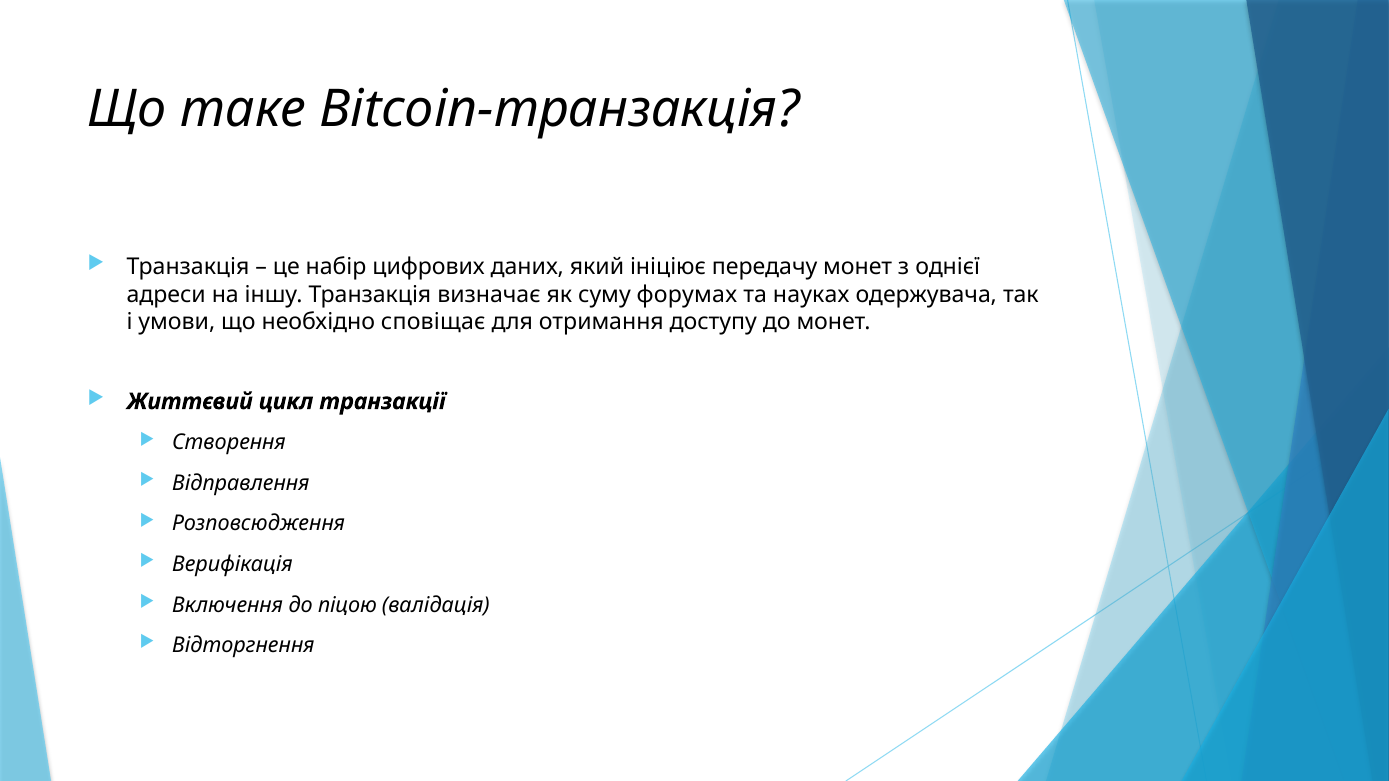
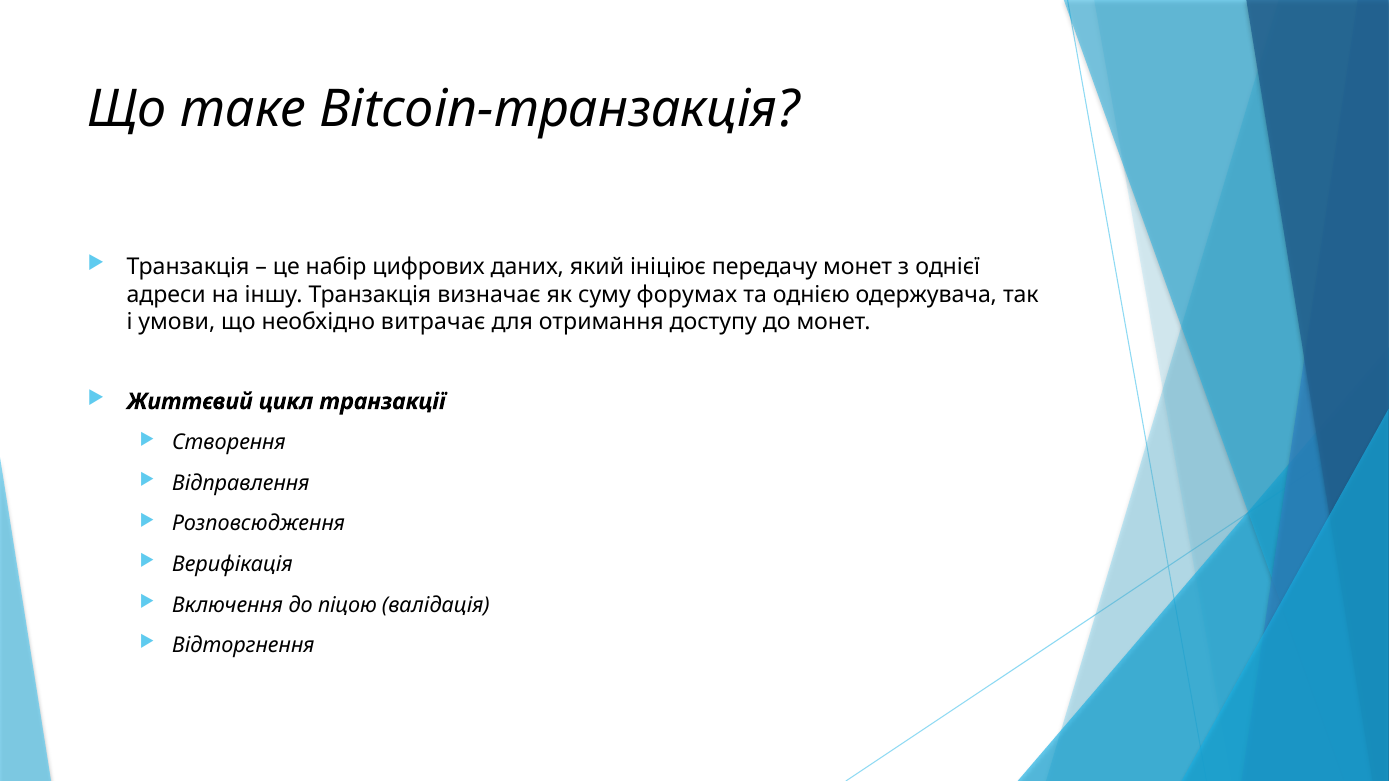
науках: науках -> однією
сповіщає: сповіщає -> витрачає
